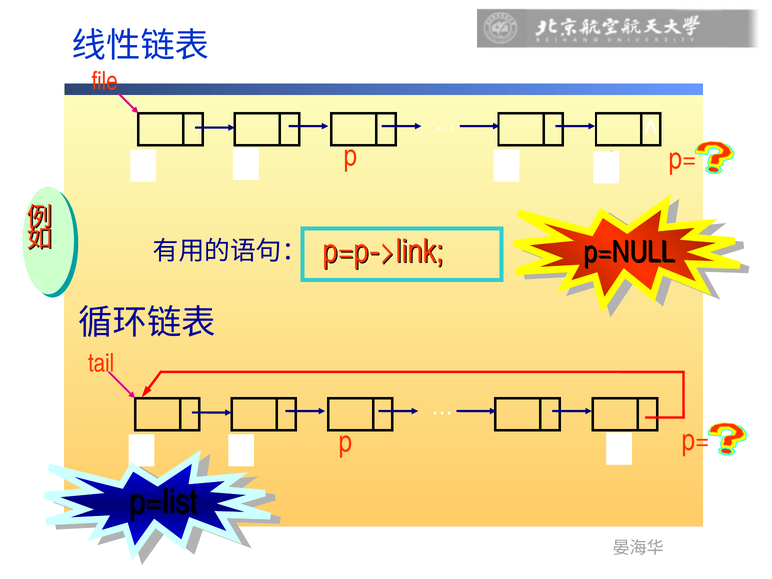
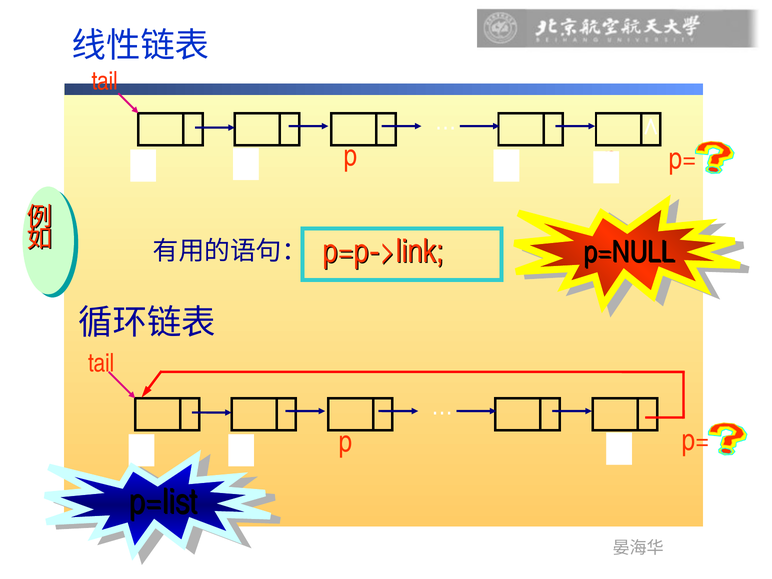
file at (105, 81): file -> tail
